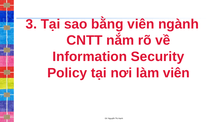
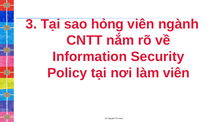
bằng: bằng -> hỏng
